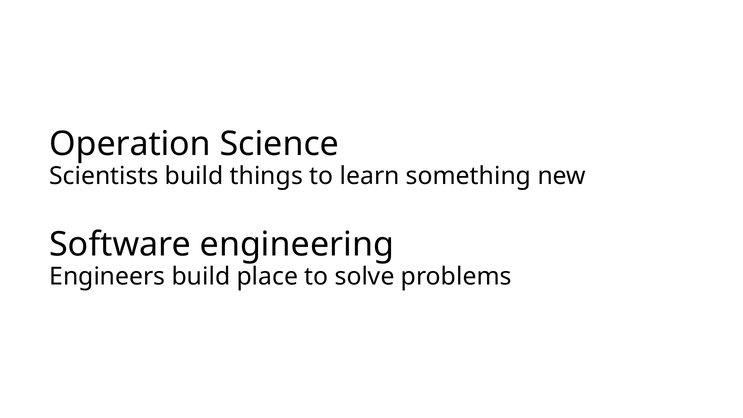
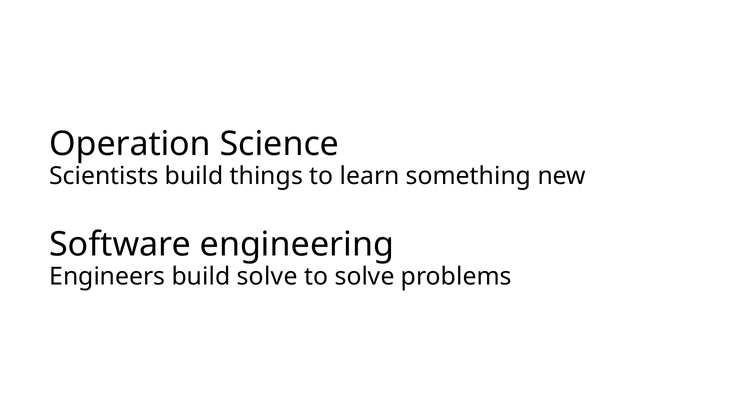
build place: place -> solve
